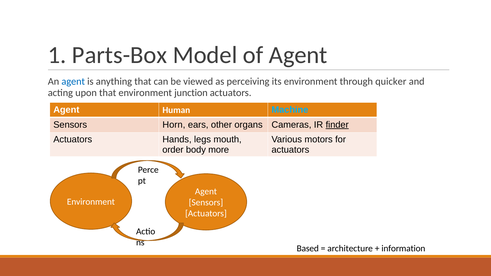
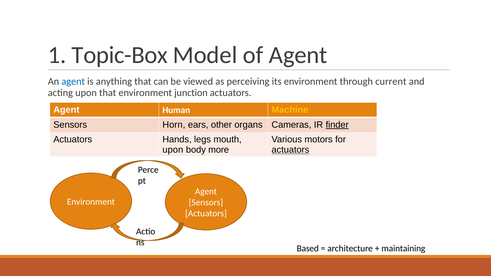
Parts-Box: Parts-Box -> Topic-Box
quicker: quicker -> current
Machine colour: light blue -> yellow
order at (173, 150): order -> upon
actuators at (290, 150) underline: none -> present
information: information -> maintaining
